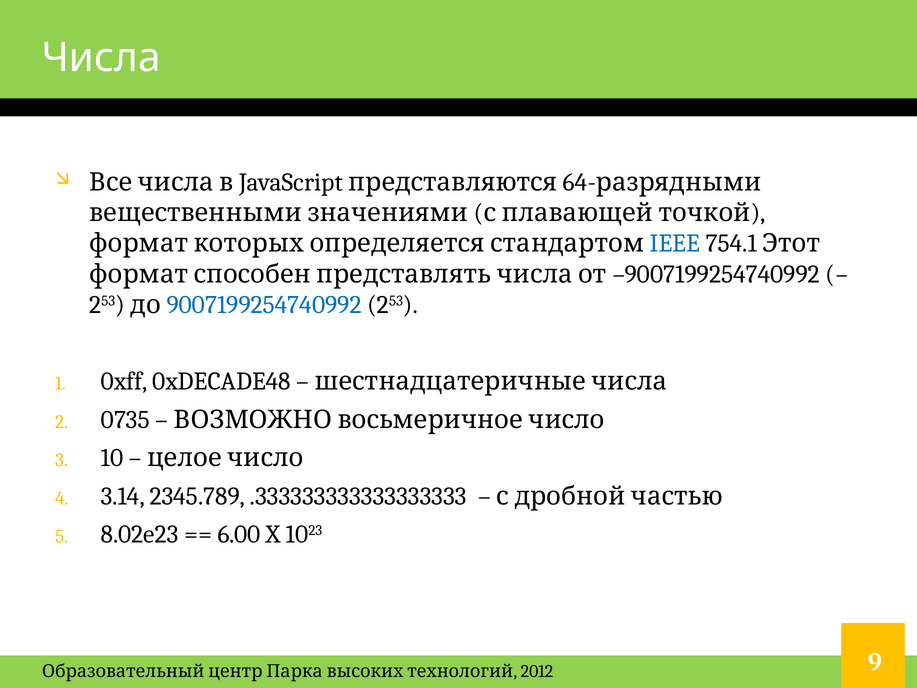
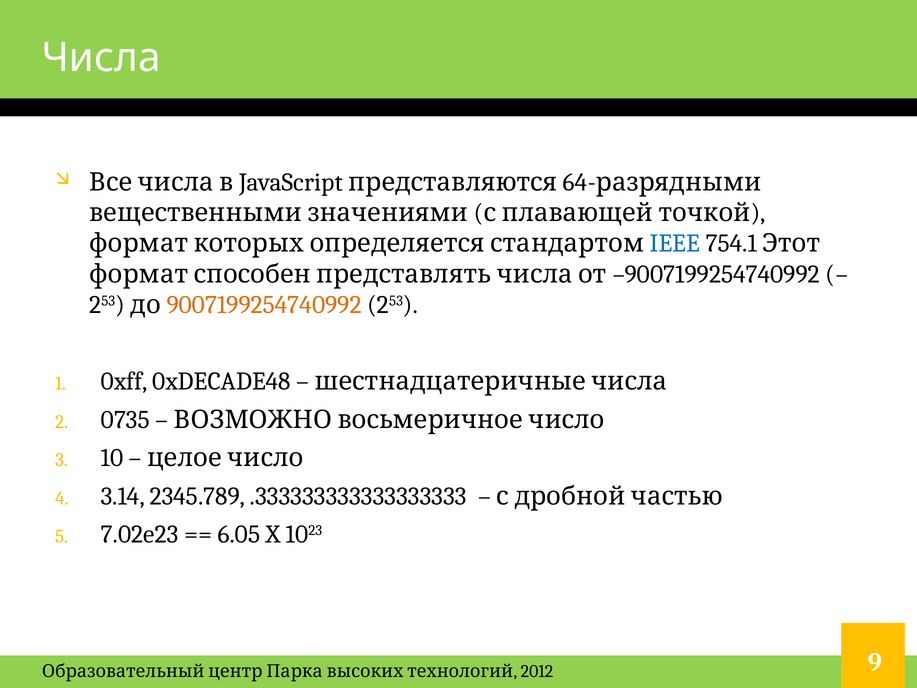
9007199254740992 colour: blue -> orange
8.02e23: 8.02e23 -> 7.02e23
6.00: 6.00 -> 6.05
